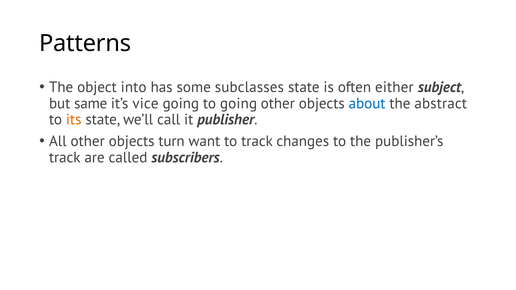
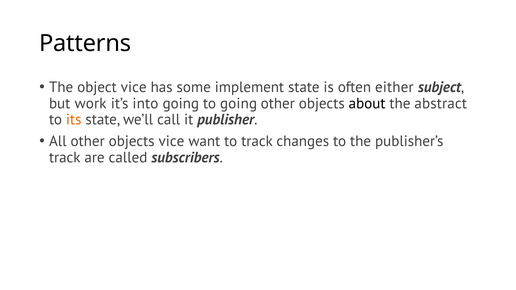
object into: into -> vice
subclasses: subclasses -> implement
same: same -> work
vice: vice -> into
about colour: blue -> black
objects turn: turn -> vice
